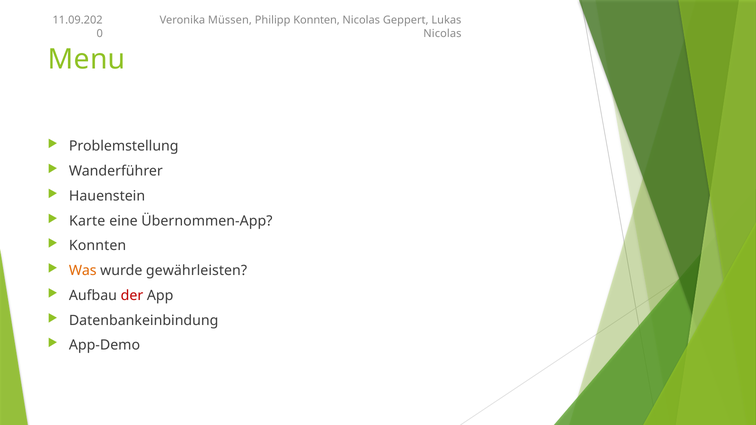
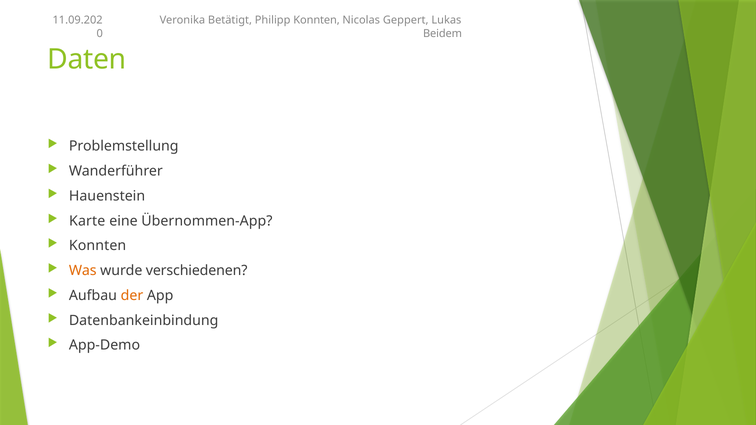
Müssen: Müssen -> Betätigt
Nicolas at (442, 33): Nicolas -> Beidem
Menu: Menu -> Daten
gewährleisten: gewährleisten -> verschiedenen
der colour: red -> orange
